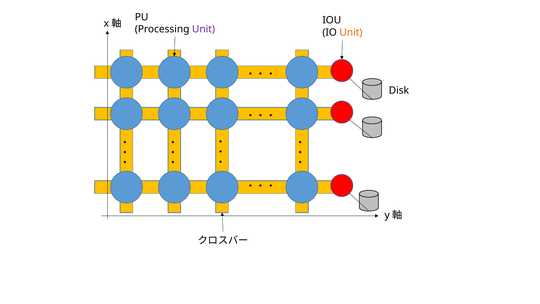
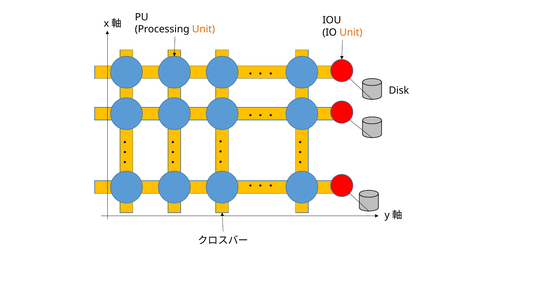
Unit at (204, 29) colour: purple -> orange
